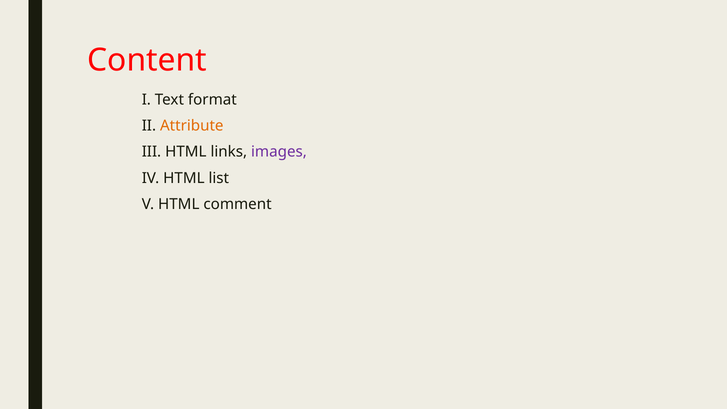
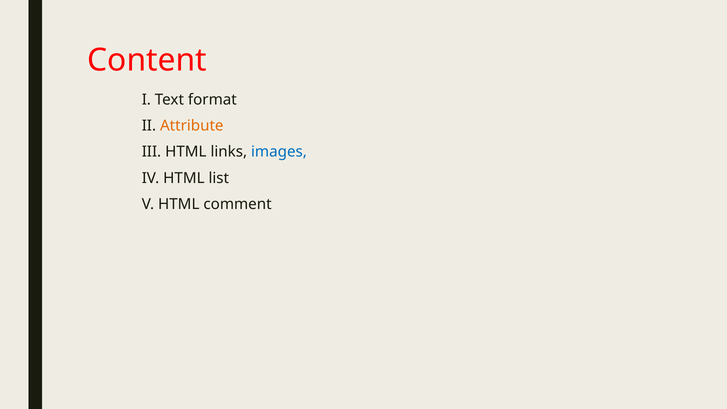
images colour: purple -> blue
